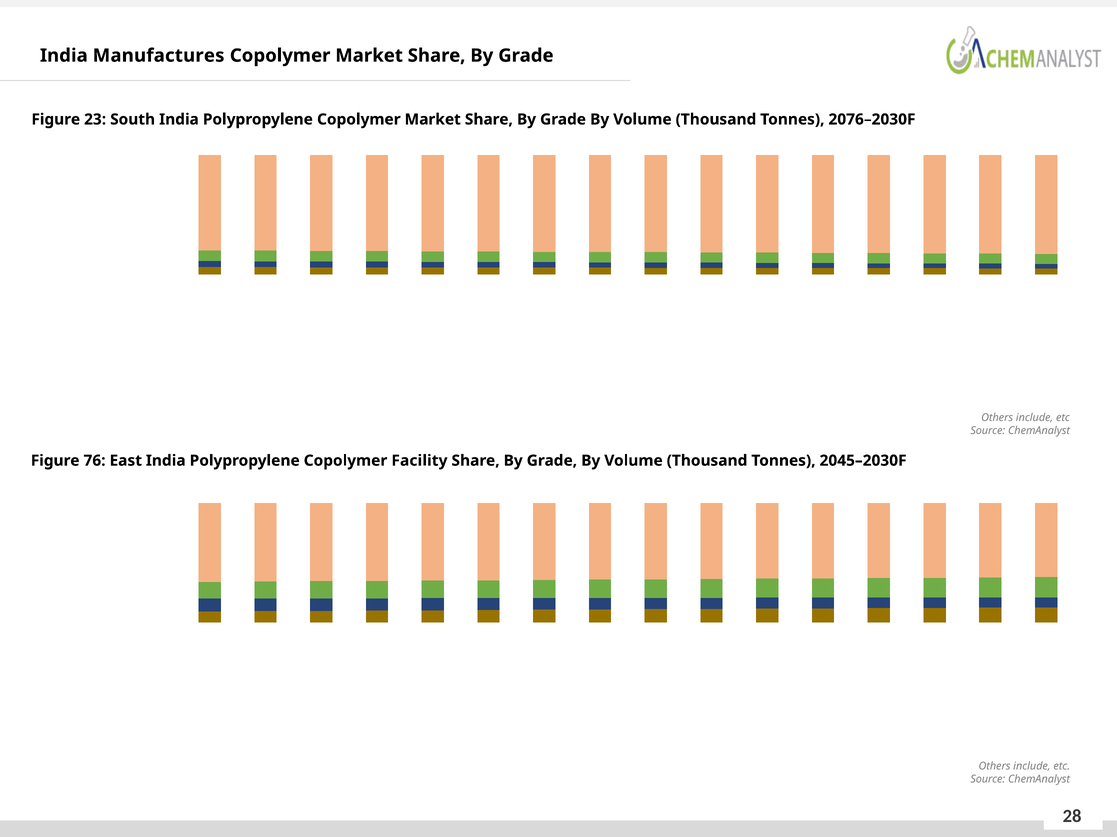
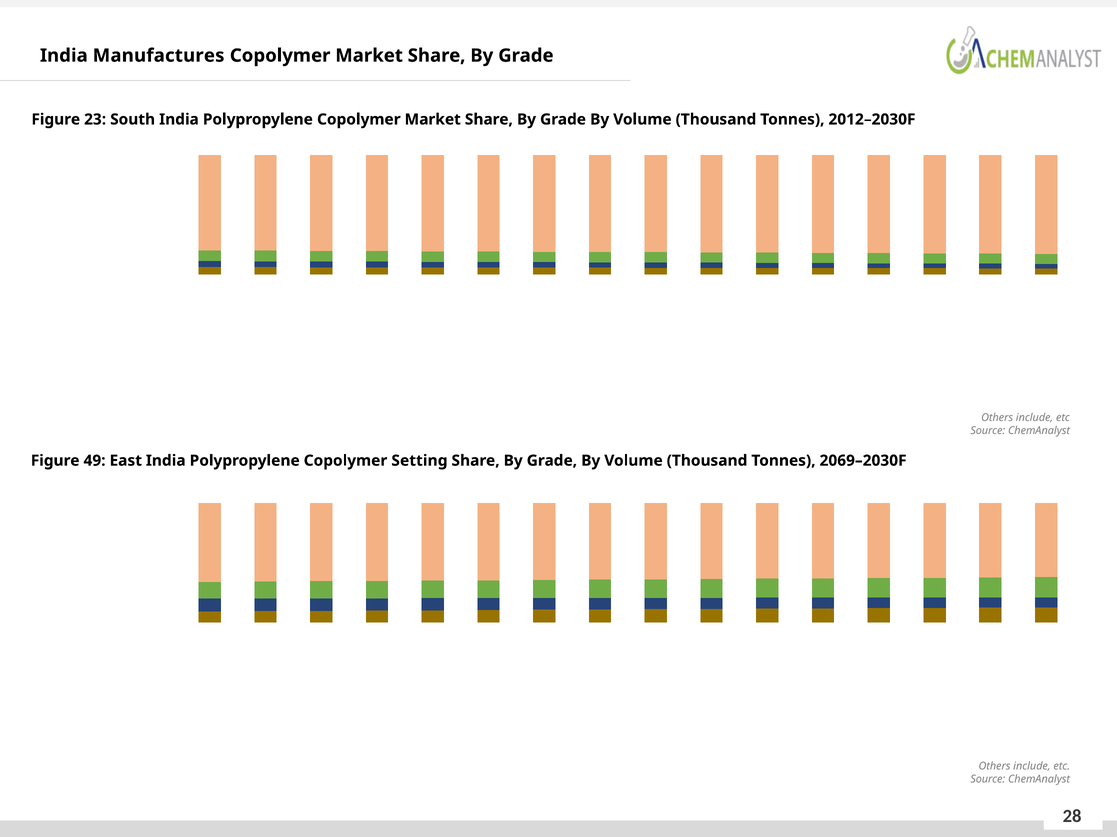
2076–2030F: 2076–2030F -> 2012–2030F
76: 76 -> 49
Facility: Facility -> Setting
2045–2030F: 2045–2030F -> 2069–2030F
